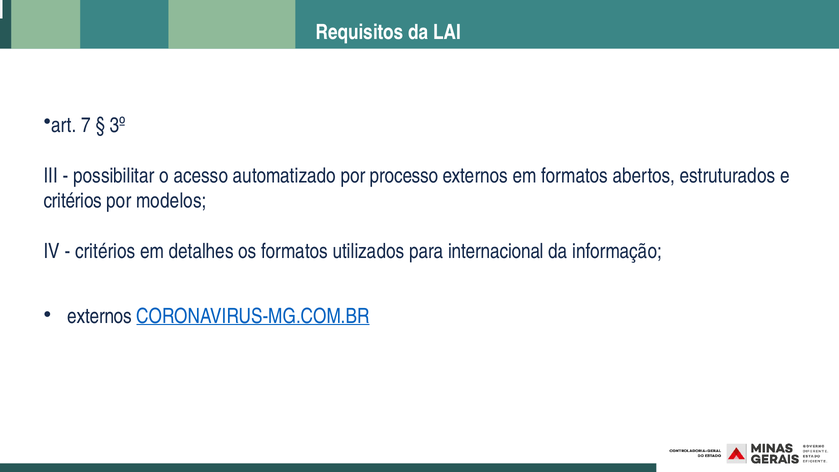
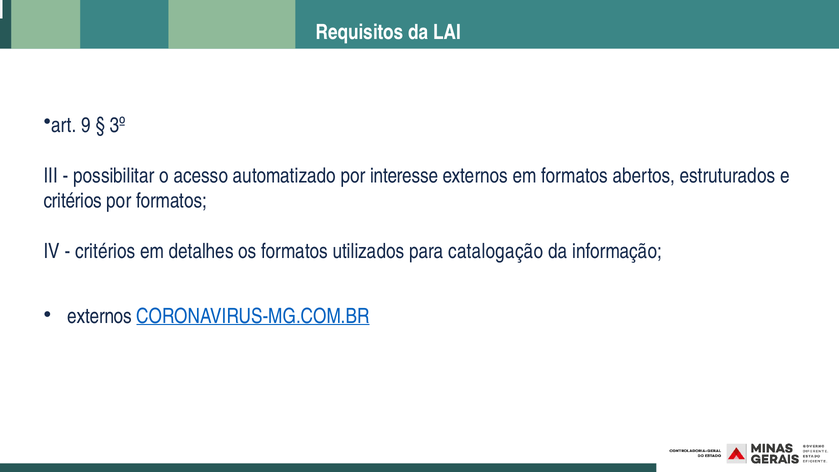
7: 7 -> 9
processo: processo -> interesse
por modelos: modelos -> formatos
internacional: internacional -> catalogação
